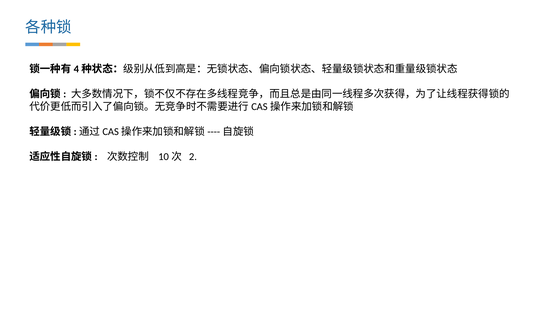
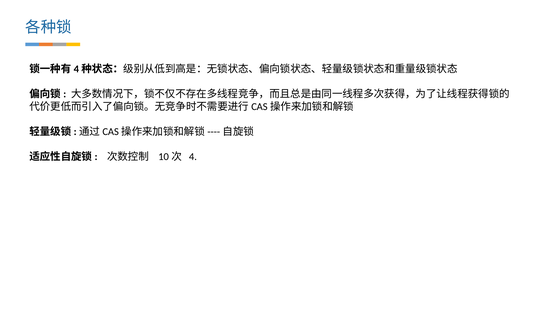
2: 2 -> 4
